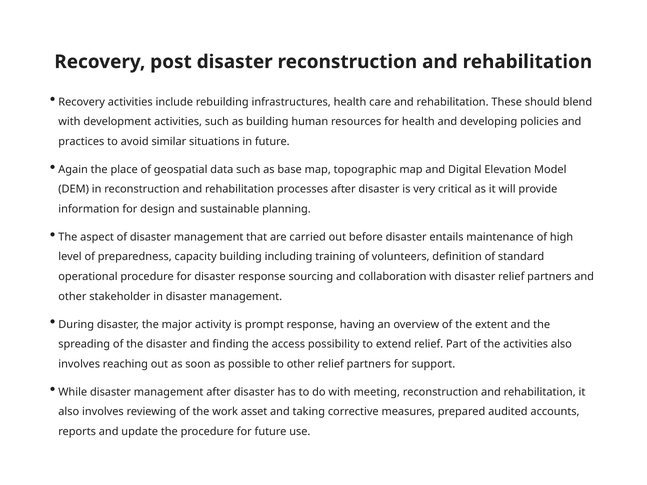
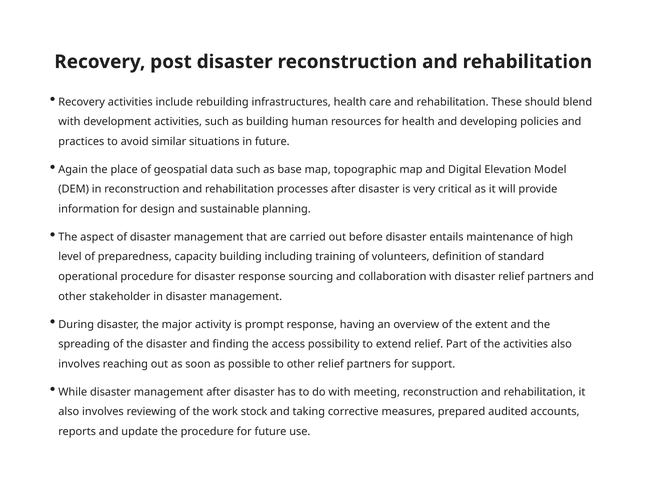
asset: asset -> stock
